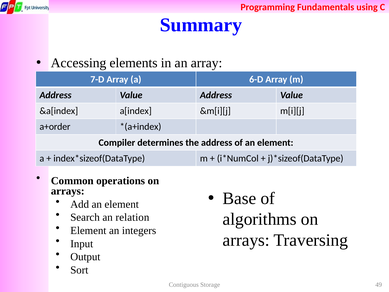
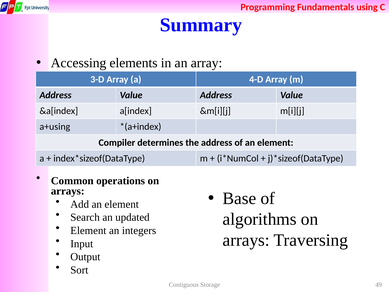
7-D: 7-D -> 3-D
6-D: 6-D -> 4-D
a+order: a+order -> a+using
relation: relation -> updated
